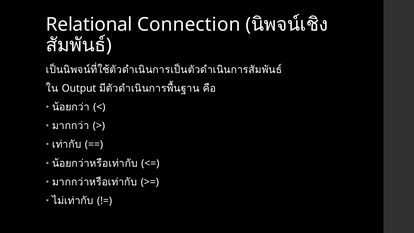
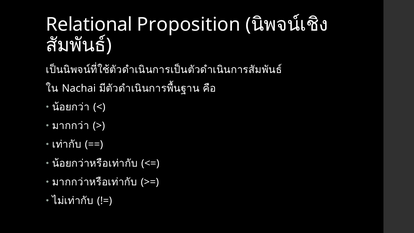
Connection: Connection -> Proposition
Output: Output -> Nachai
